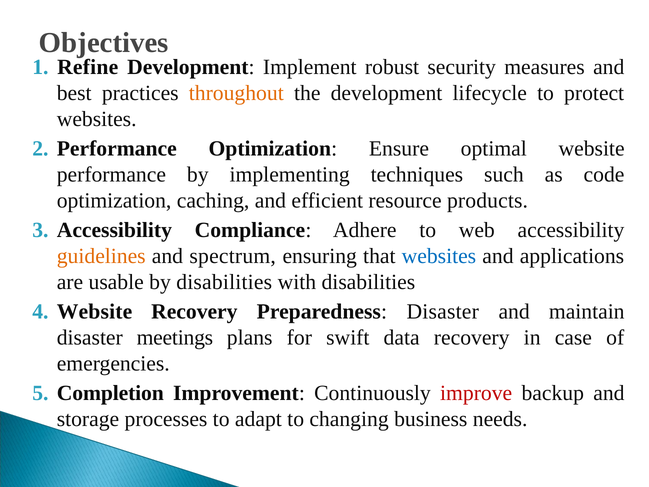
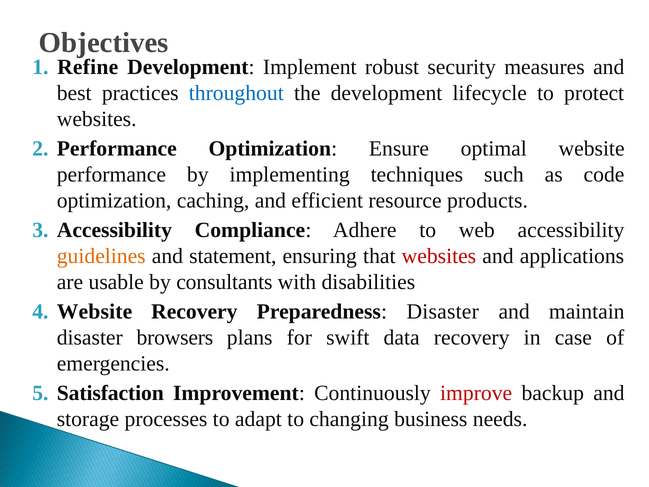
throughout colour: orange -> blue
spectrum: spectrum -> statement
websites at (439, 256) colour: blue -> red
by disabilities: disabilities -> consultants
meetings: meetings -> browsers
Completion: Completion -> Satisfaction
